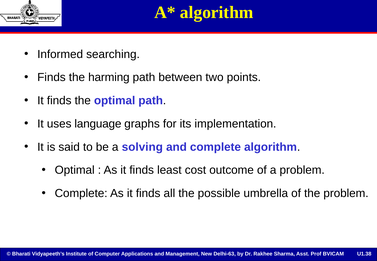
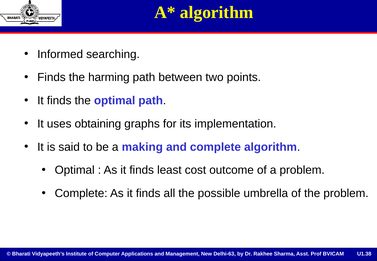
language: language -> obtaining
solving: solving -> making
